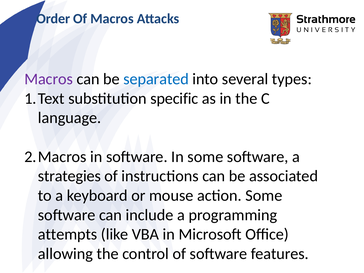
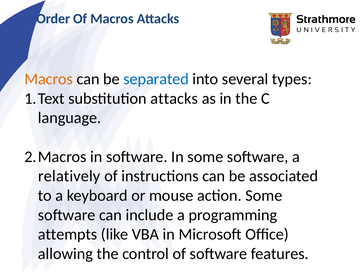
Macros at (49, 79) colour: purple -> orange
substitution specific: specific -> attacks
strategies: strategies -> relatively
